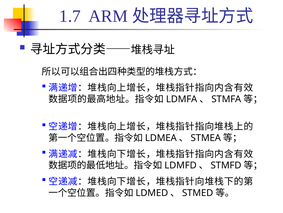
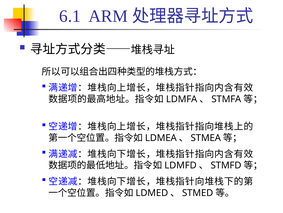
1.7: 1.7 -> 6.1
